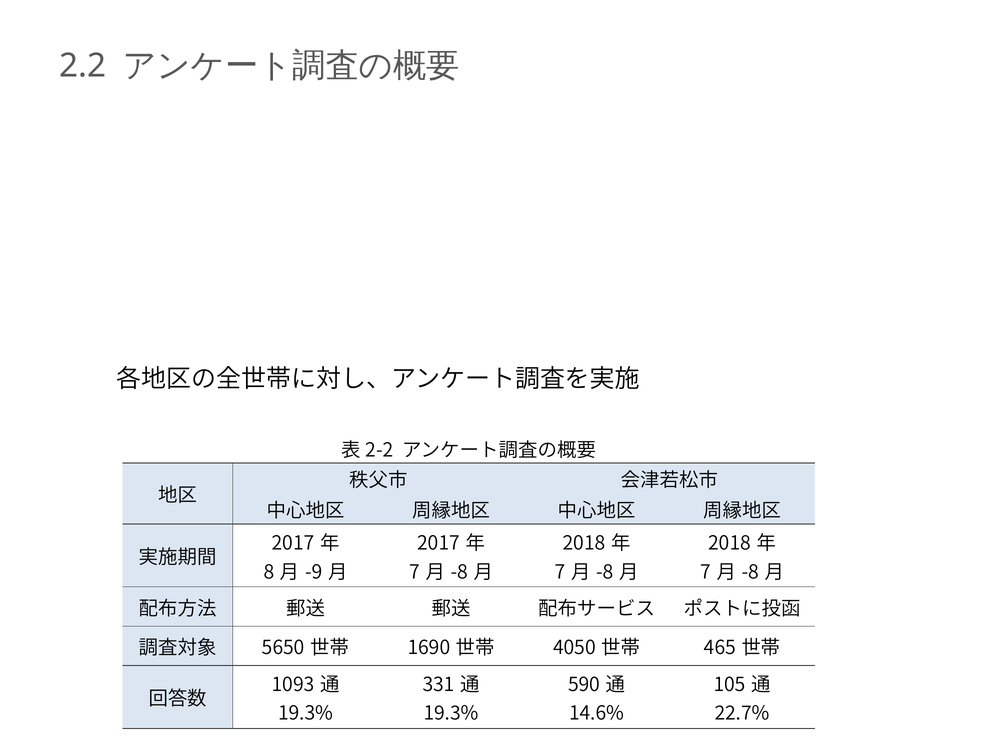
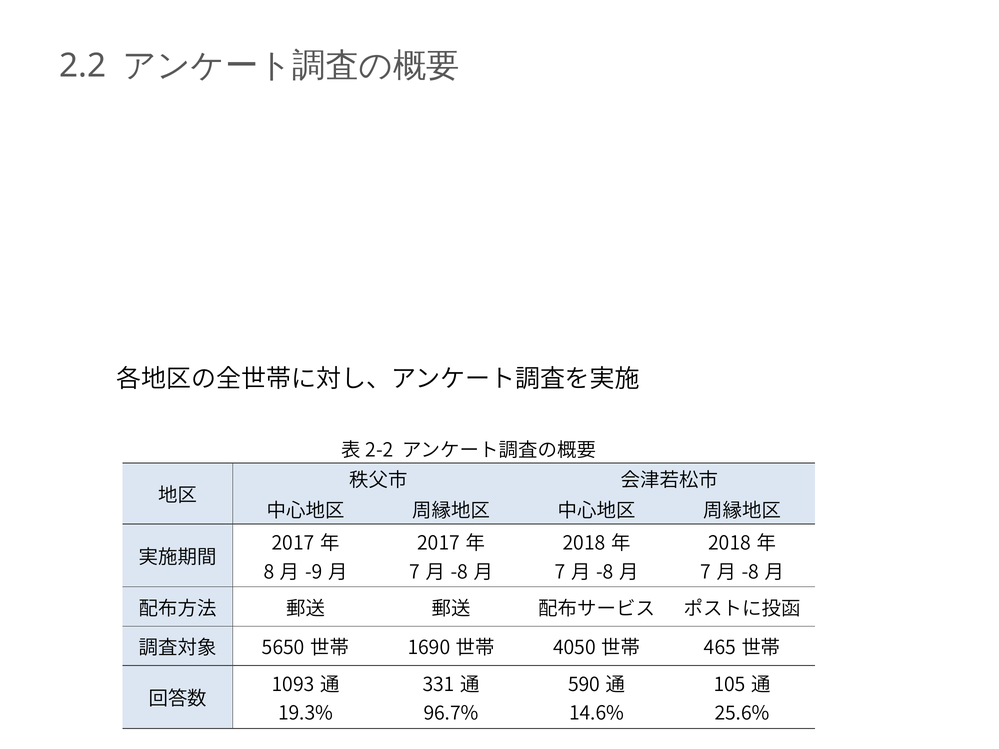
19.3% 19.3%: 19.3% -> 96.7%
22.7%: 22.7% -> 25.6%
